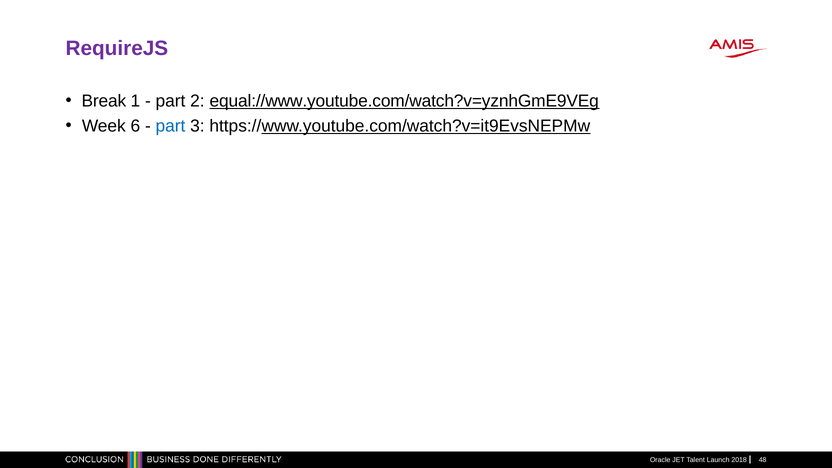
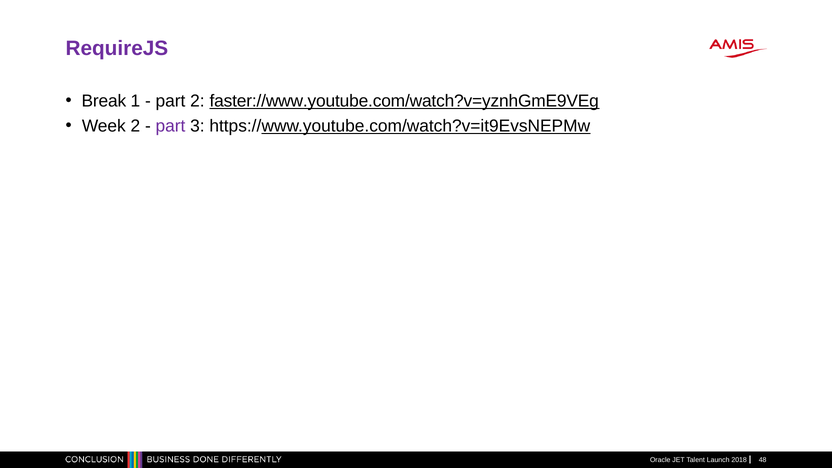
equal://www.youtube.com/watch?v=yznhGmE9VEg: equal://www.youtube.com/watch?v=yznhGmE9VEg -> faster://www.youtube.com/watch?v=yznhGmE9VEg
Week 6: 6 -> 2
part at (170, 126) colour: blue -> purple
